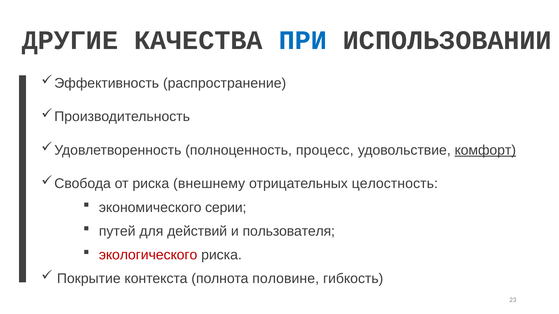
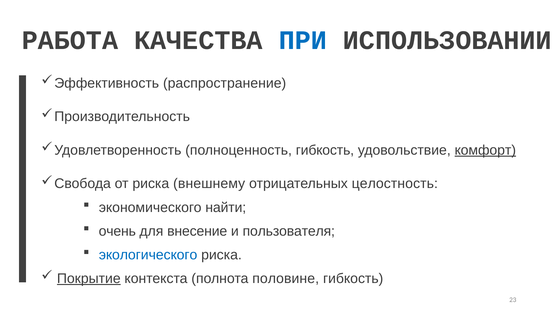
ДРУГИЕ: ДРУГИЕ -> РАБОТА
полноценность процесс: процесс -> гибкость
серии: серии -> найти
путей: путей -> очень
действий: действий -> внесение
экологического colour: red -> blue
Покрытие underline: none -> present
